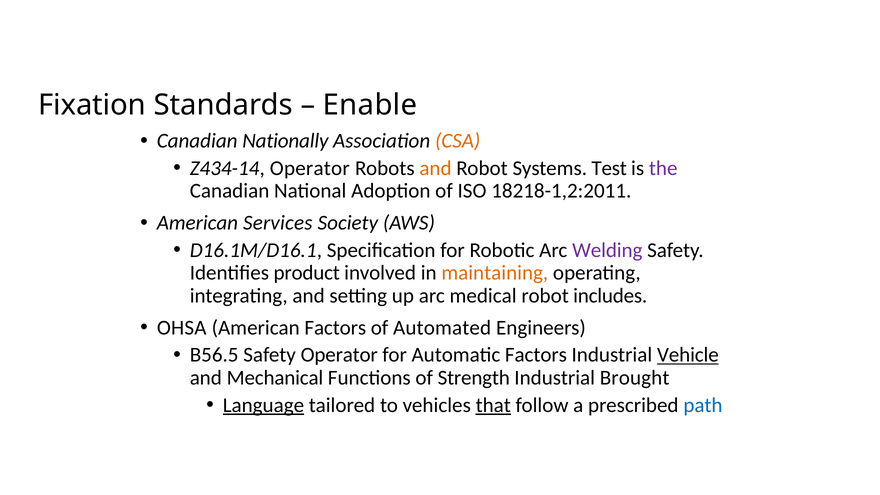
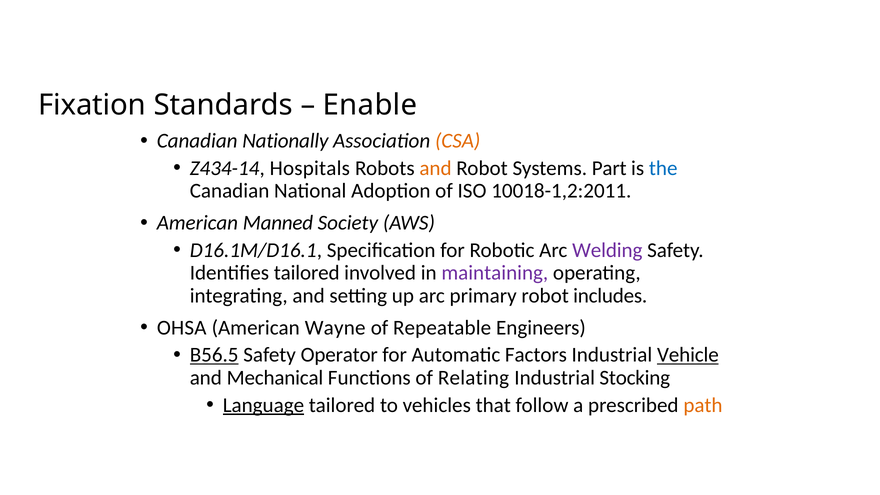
Z434-14 Operator: Operator -> Hospitals
Test: Test -> Part
the colour: purple -> blue
18218-1,2:2011: 18218-1,2:2011 -> 10018-1,2:2011
Services: Services -> Manned
Identifies product: product -> tailored
maintaining colour: orange -> purple
medical: medical -> primary
American Factors: Factors -> Wayne
Automated: Automated -> Repeatable
B56.5 underline: none -> present
Strength: Strength -> Relating
Brought: Brought -> Stocking
that underline: present -> none
path colour: blue -> orange
